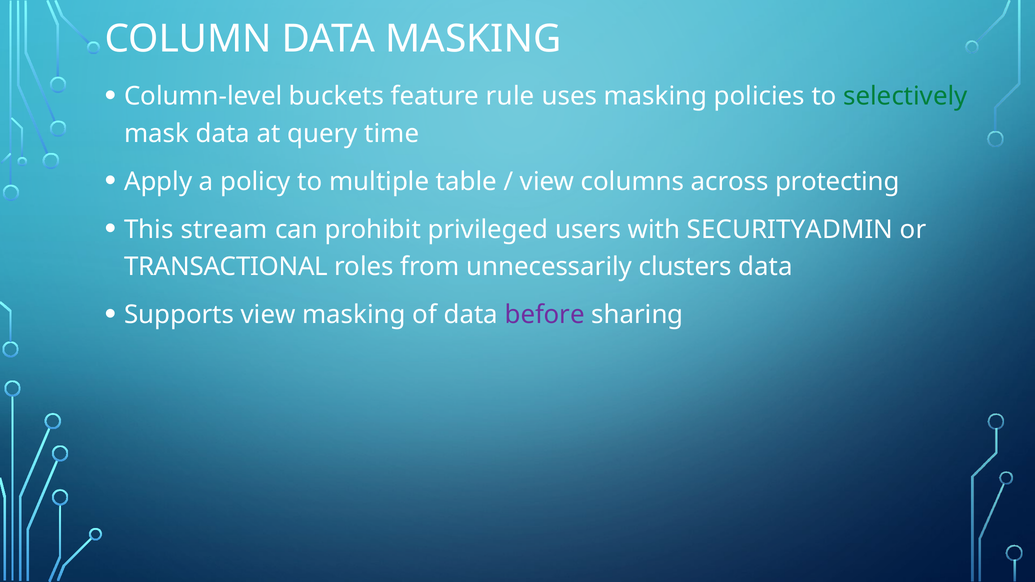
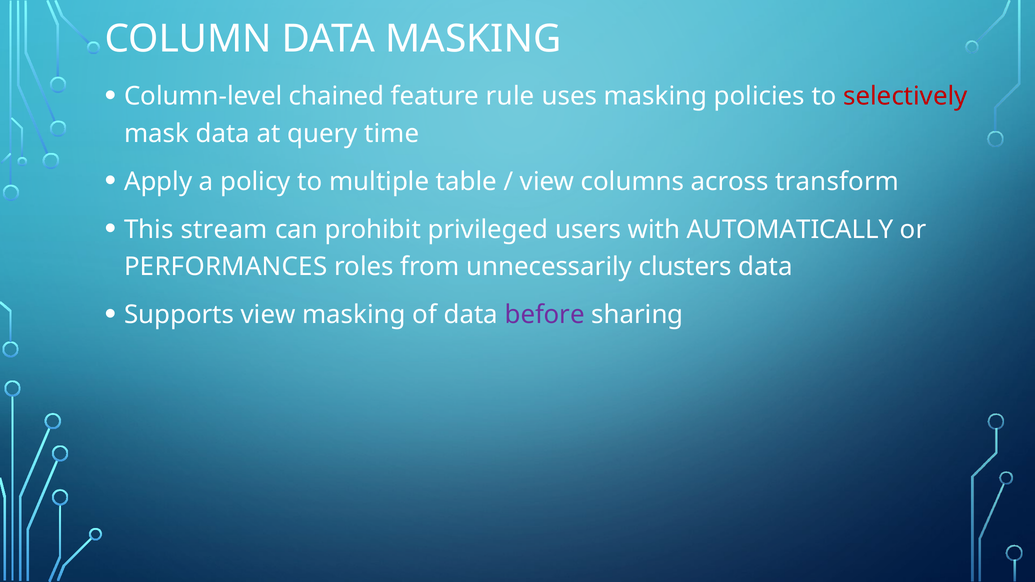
buckets: buckets -> chained
selectively colour: green -> red
protecting: protecting -> transform
SECURITYADMIN: SECURITYADMIN -> AUTOMATICALLY
TRANSACTIONAL: TRANSACTIONAL -> PERFORMANCES
